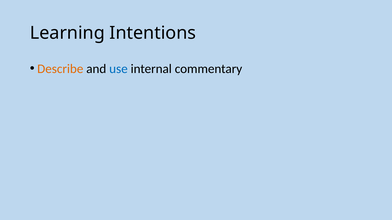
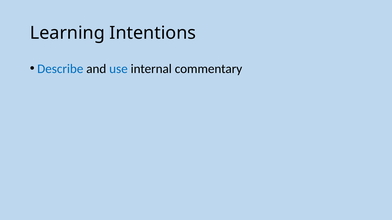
Describe colour: orange -> blue
